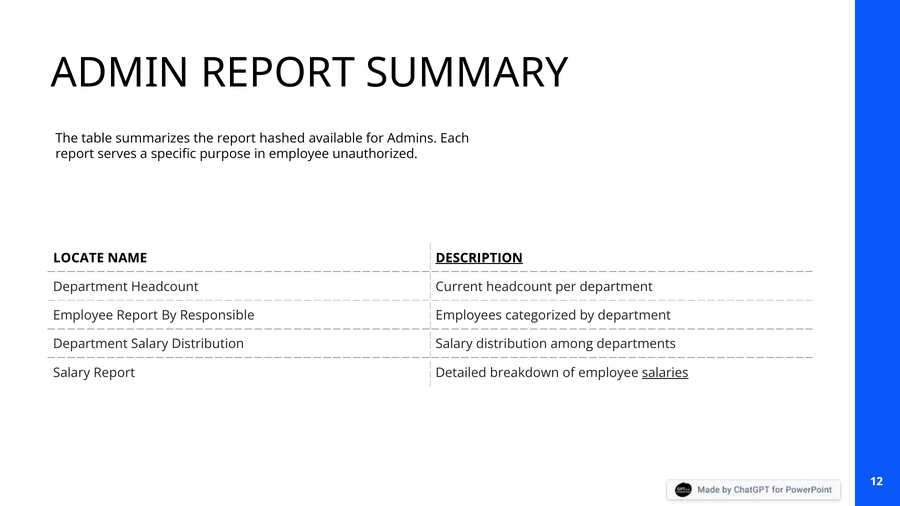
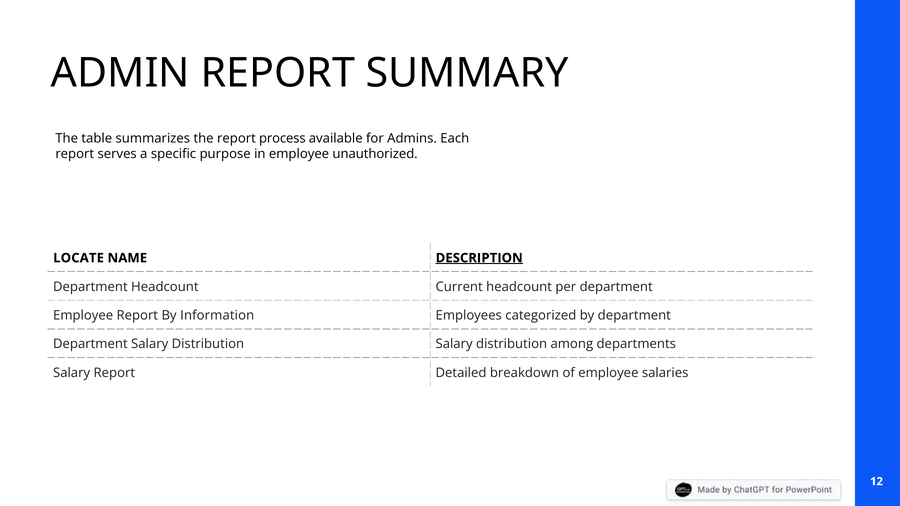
hashed: hashed -> process
Responsible: Responsible -> Information
salaries underline: present -> none
